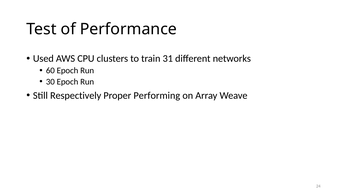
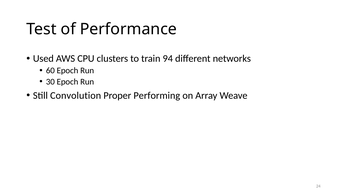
31: 31 -> 94
Respectively: Respectively -> Convolution
